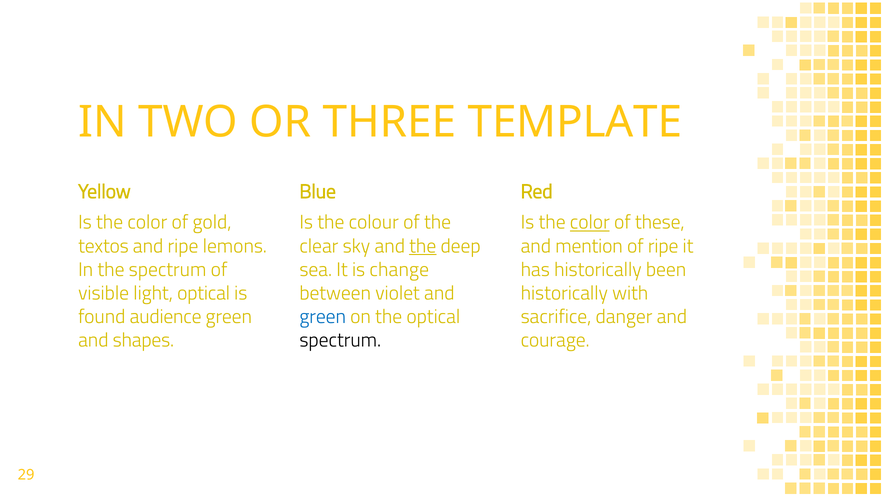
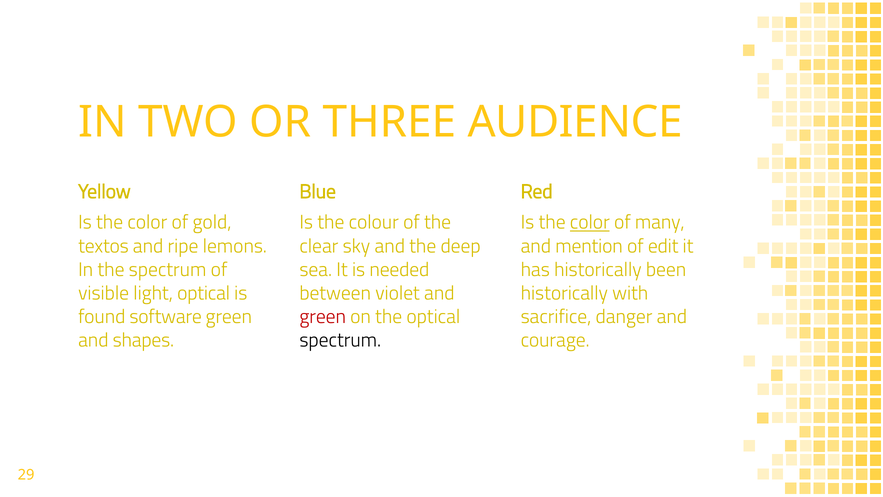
TEMPLATE: TEMPLATE -> AUDIENCE
these: these -> many
the at (423, 246) underline: present -> none
of ripe: ripe -> edit
change: change -> needed
audience: audience -> software
green at (323, 317) colour: blue -> red
